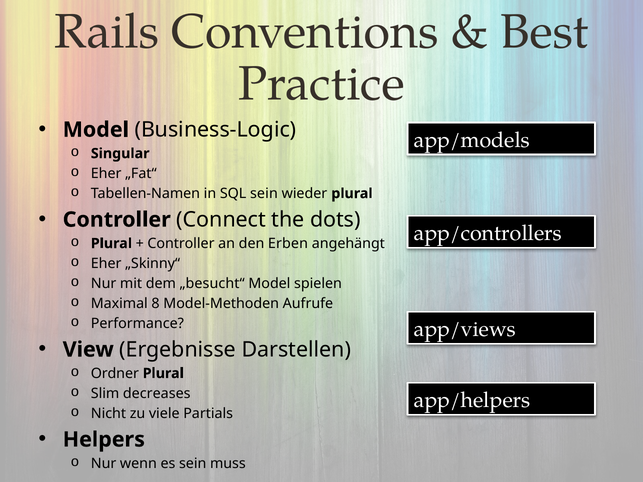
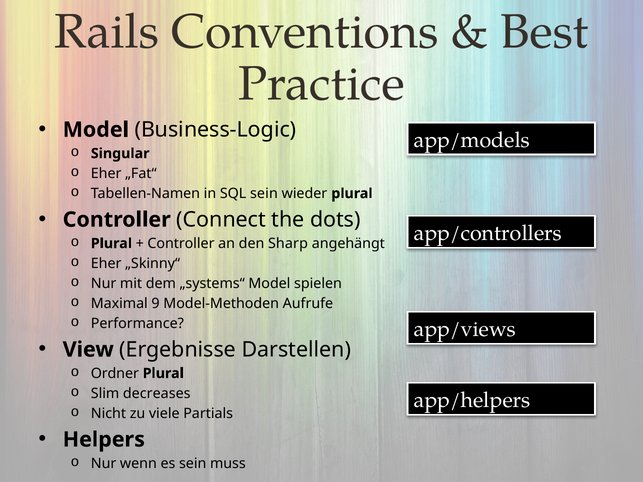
Erben: Erben -> Sharp
„besucht“: „besucht“ -> „systems“
8: 8 -> 9
